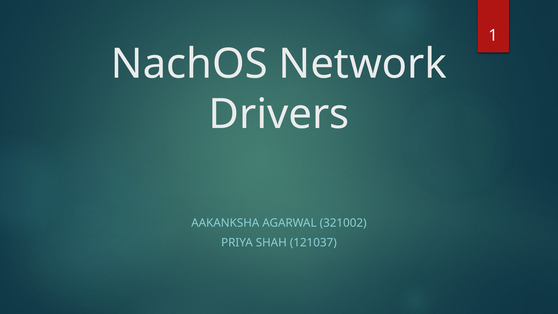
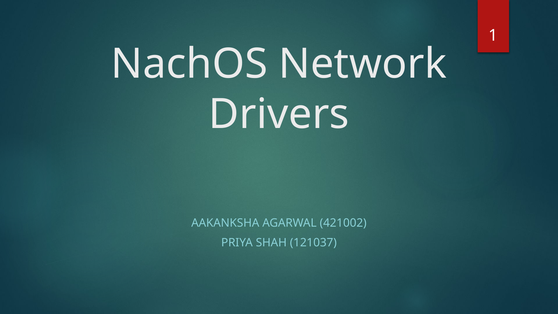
321002: 321002 -> 421002
